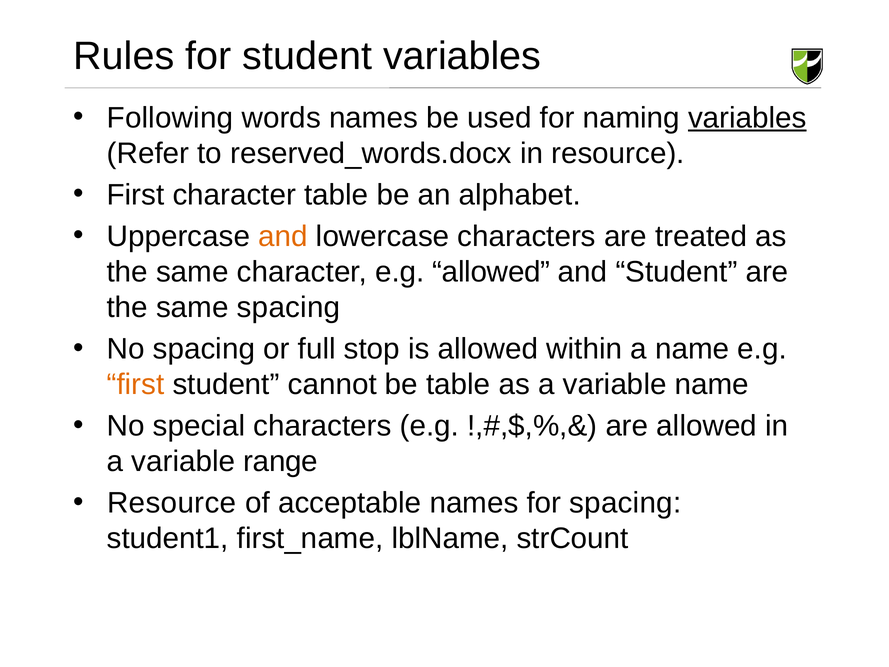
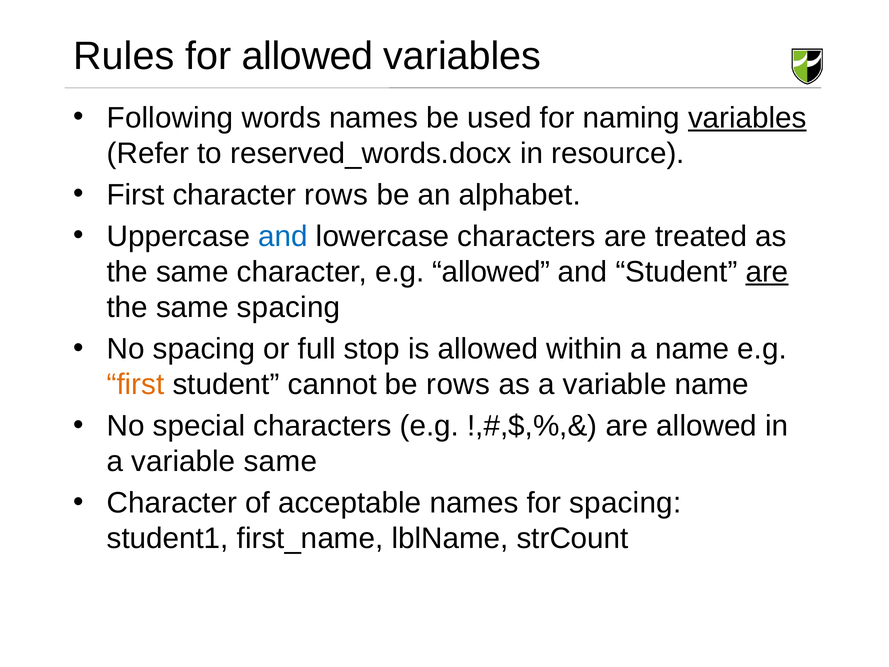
for student: student -> allowed
character table: table -> rows
and at (283, 236) colour: orange -> blue
are at (767, 272) underline: none -> present
be table: table -> rows
variable range: range -> same
Resource at (172, 503): Resource -> Character
